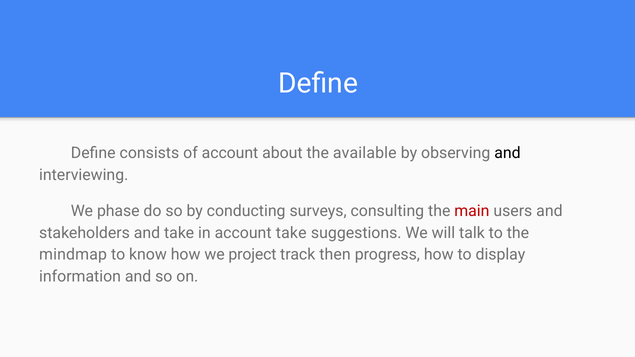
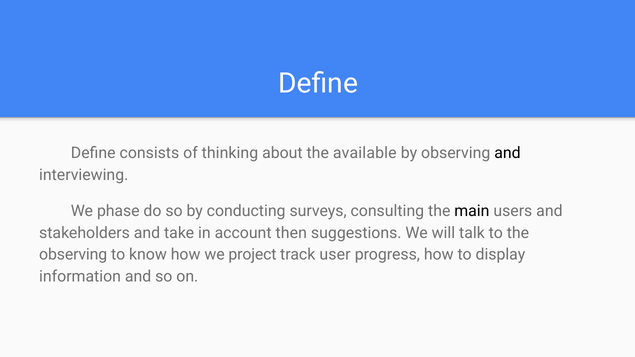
of account: account -> thinking
main colour: red -> black
account take: take -> then
mindmap at (73, 255): mindmap -> observing
then: then -> user
